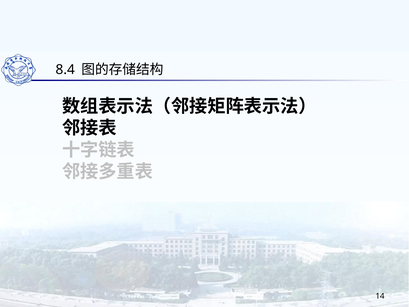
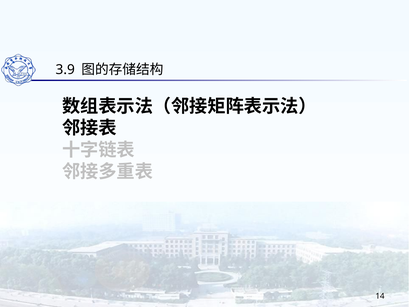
8.4: 8.4 -> 3.9
